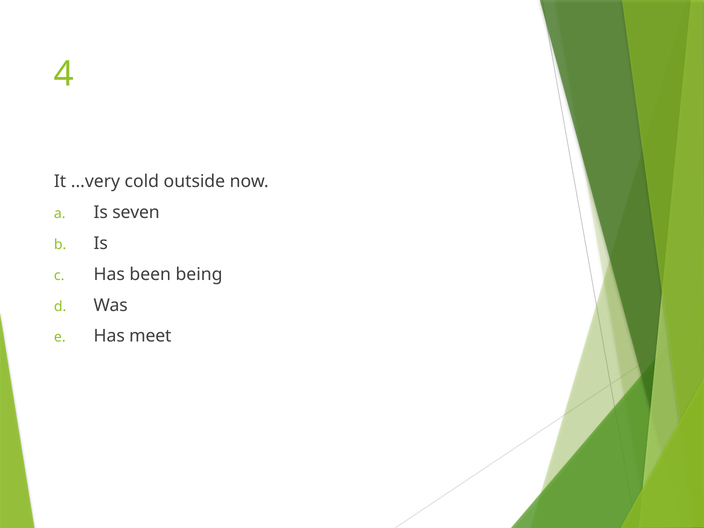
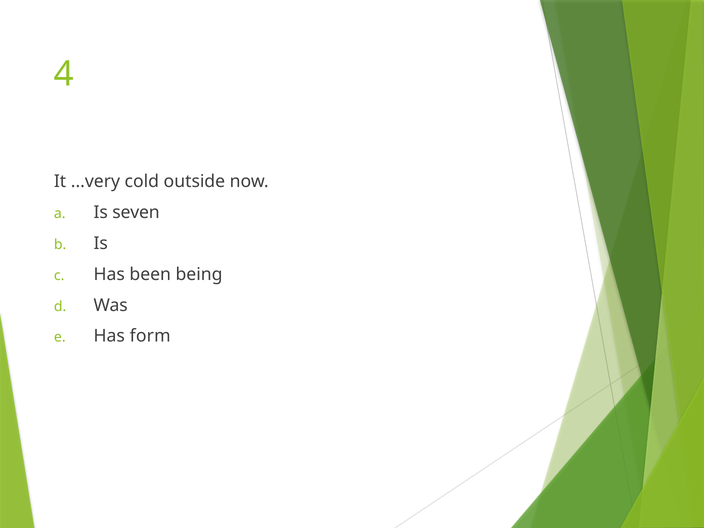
meet: meet -> form
